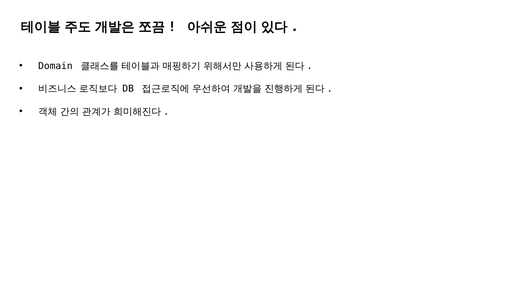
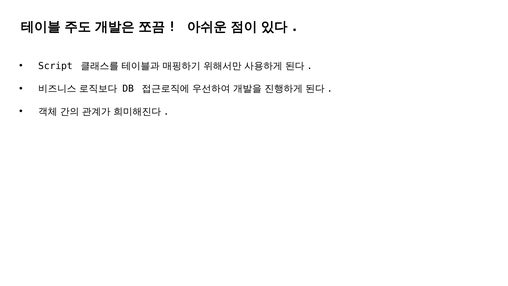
Domain: Domain -> Script
